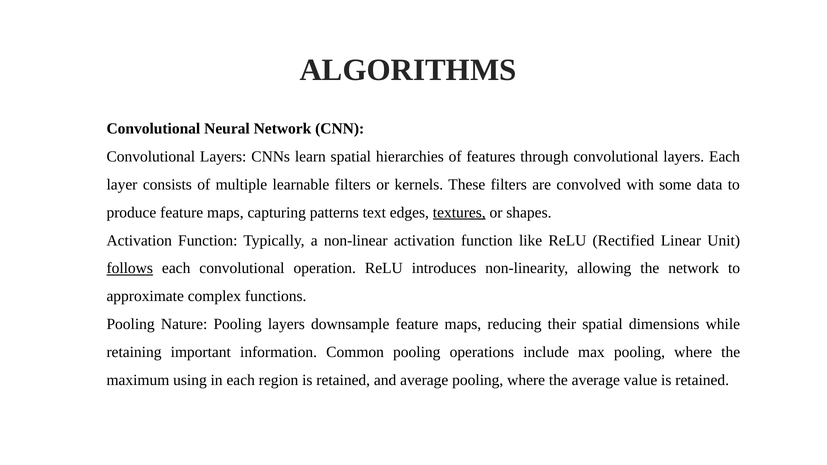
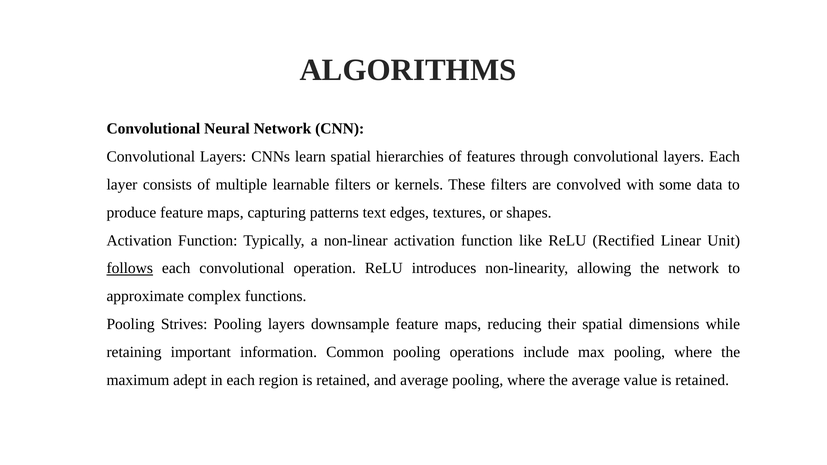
textures underline: present -> none
Nature: Nature -> Strives
using: using -> adept
